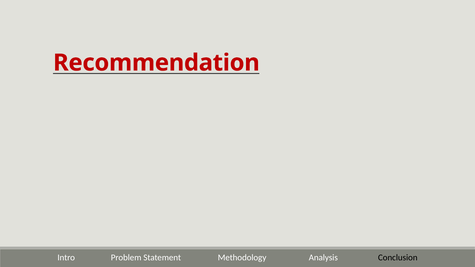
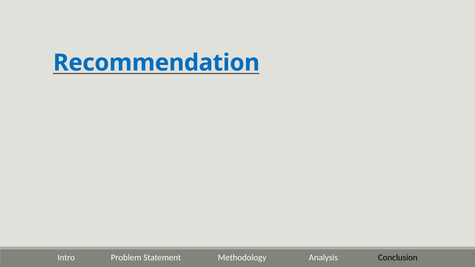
Recommendation colour: red -> blue
